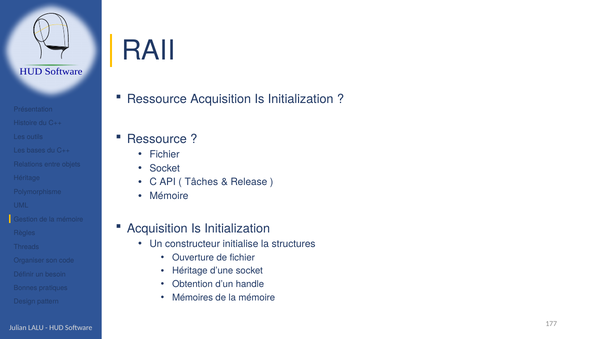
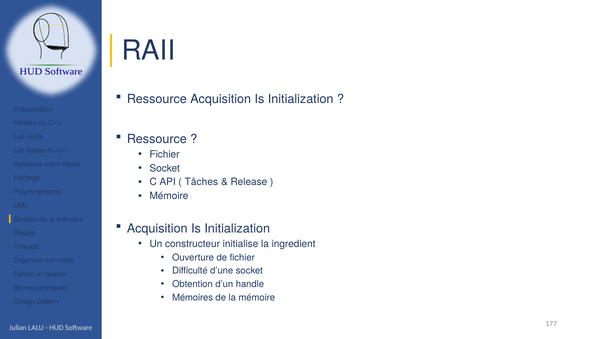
structures: structures -> ingredient
Héritage at (190, 271): Héritage -> Difficulté
